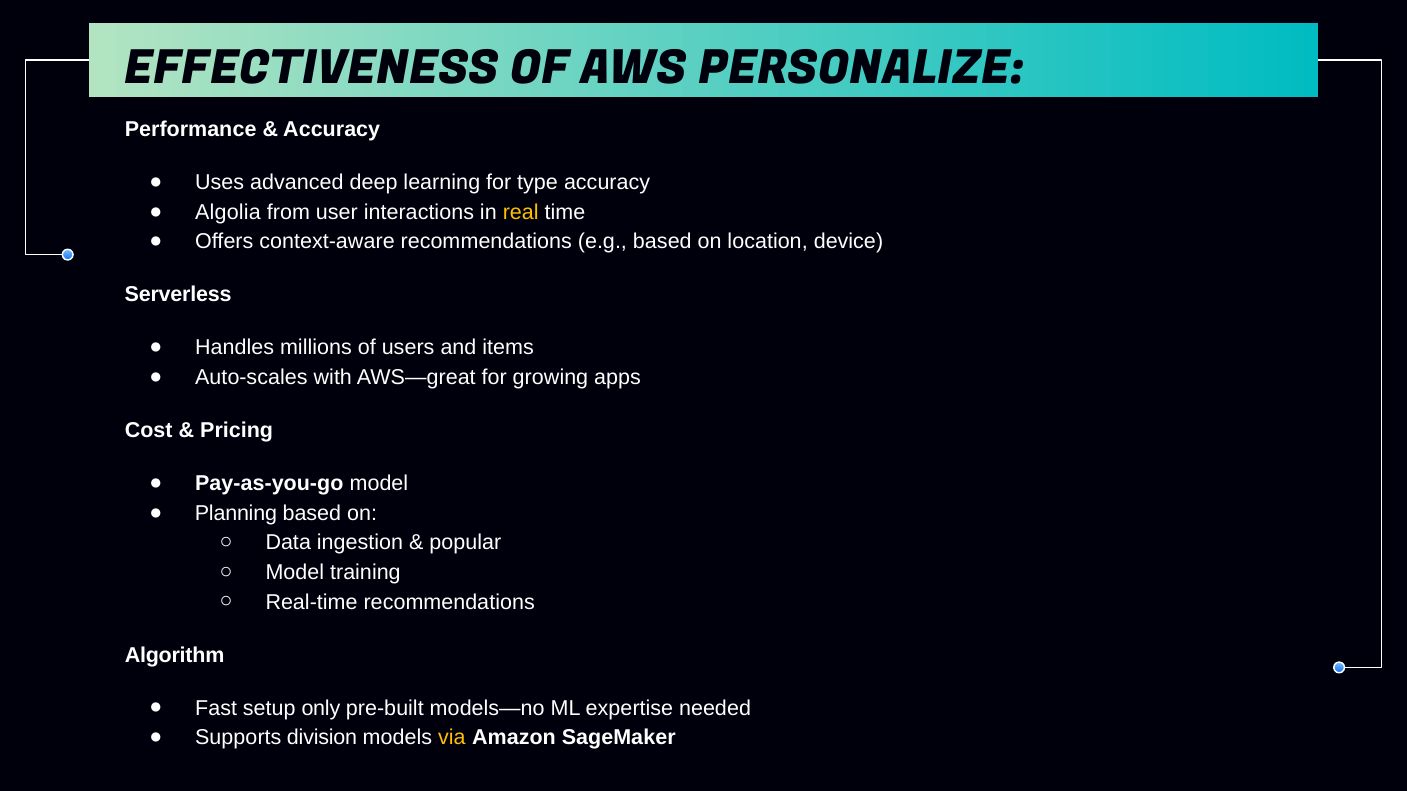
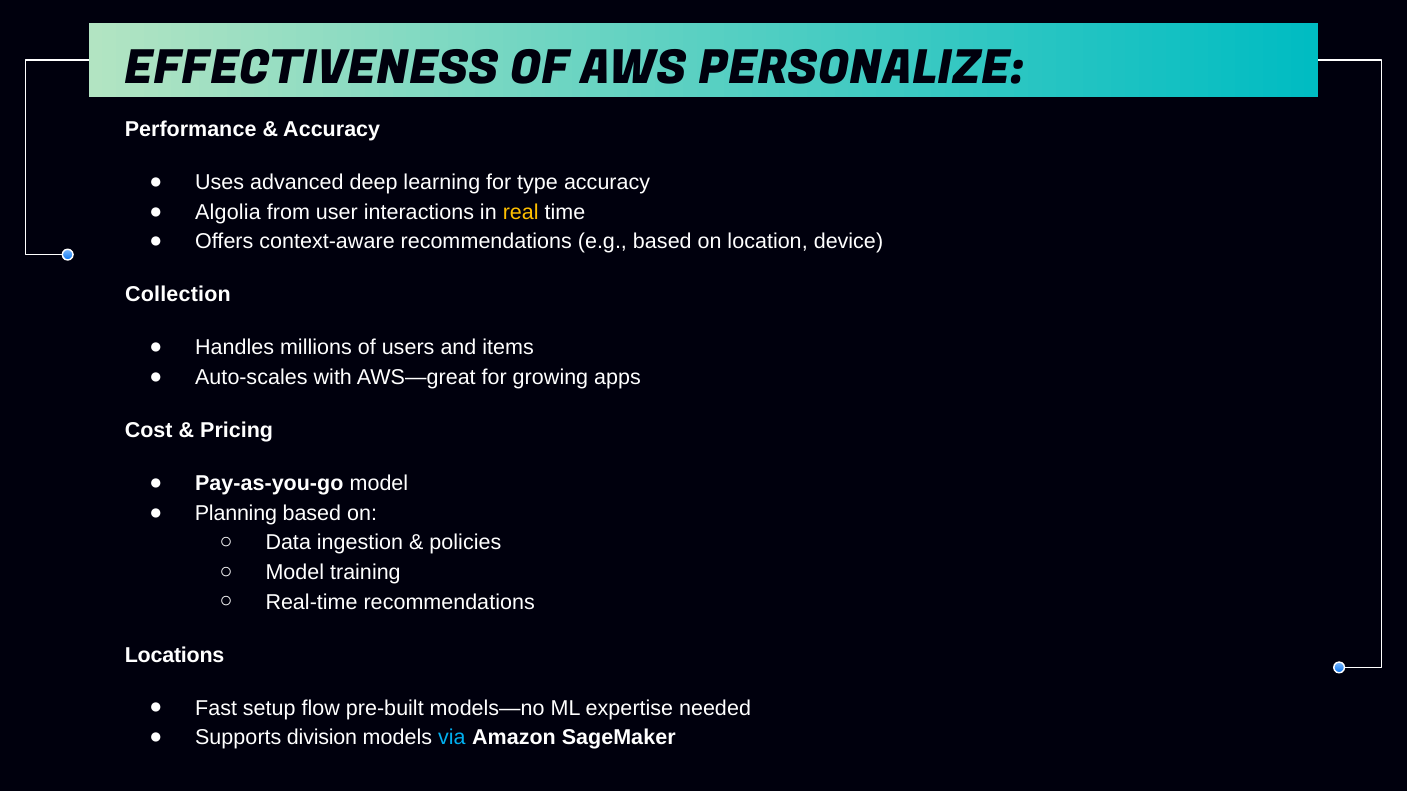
Serverless: Serverless -> Collection
popular: popular -> policies
Algorithm: Algorithm -> Locations
only: only -> flow
via colour: yellow -> light blue
